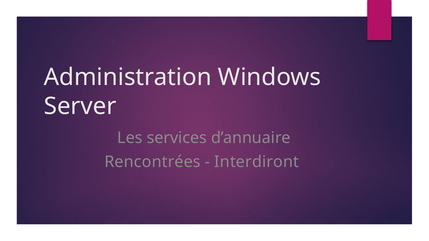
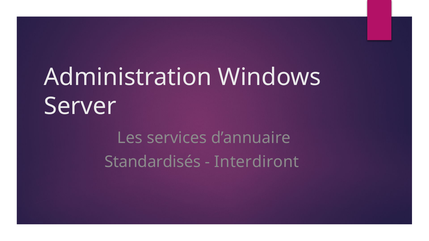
Rencontrées: Rencontrées -> Standardisés
